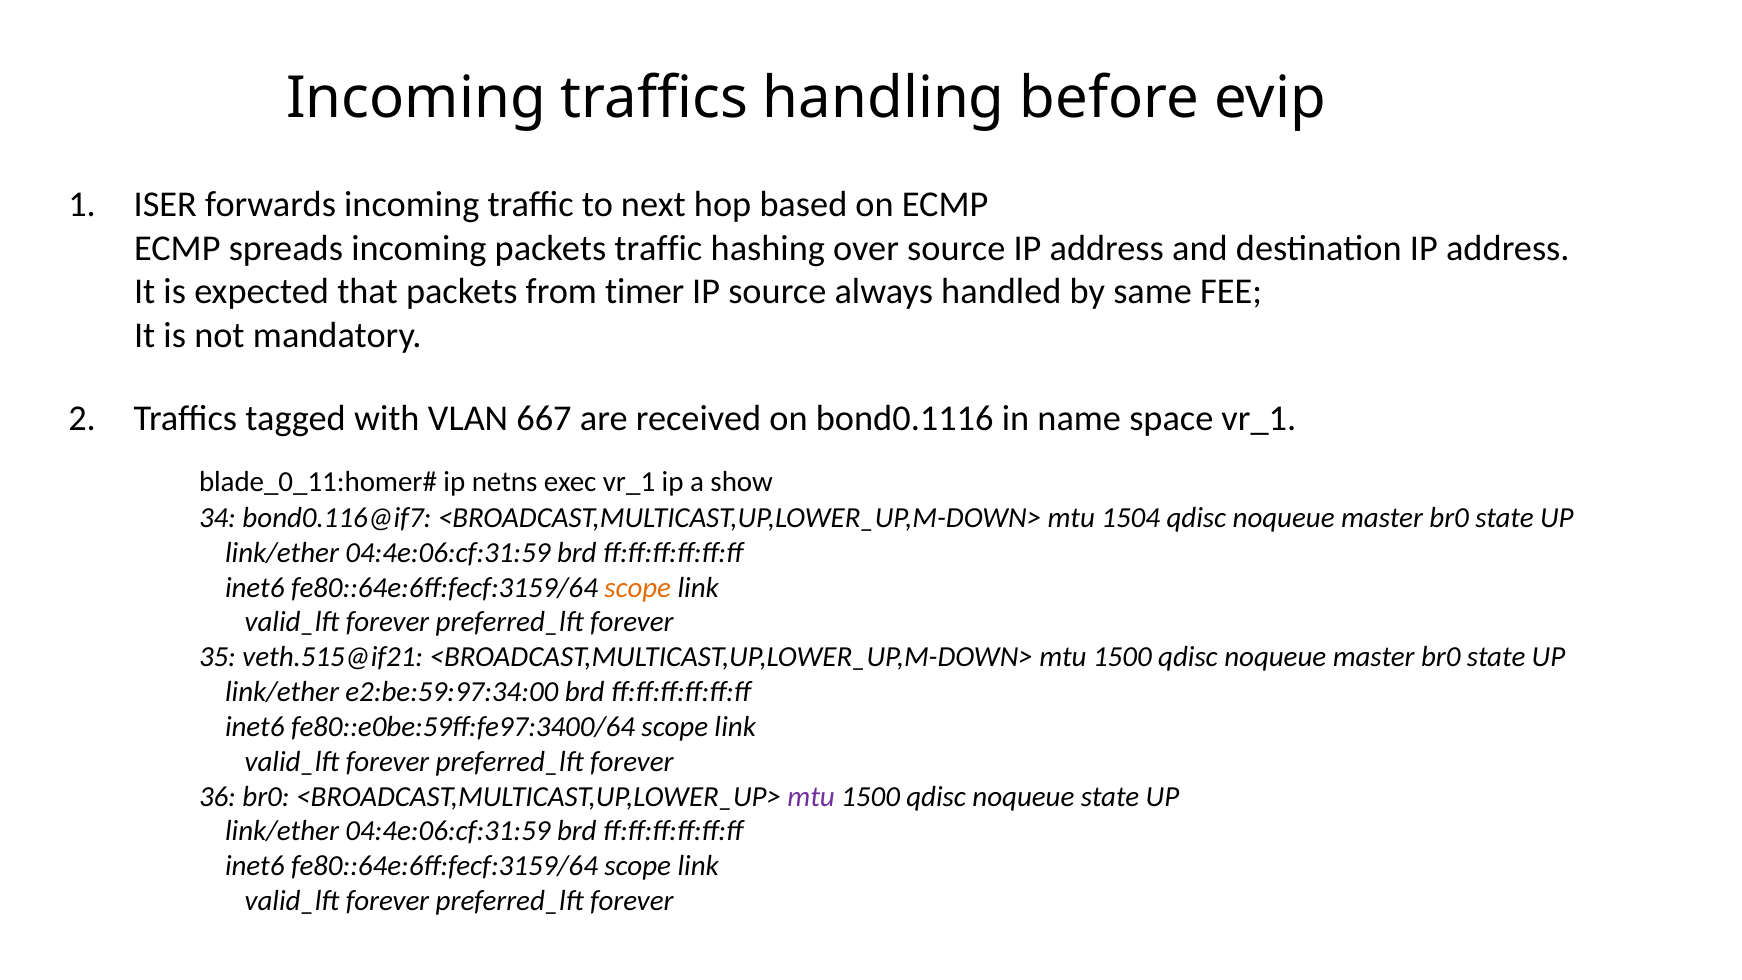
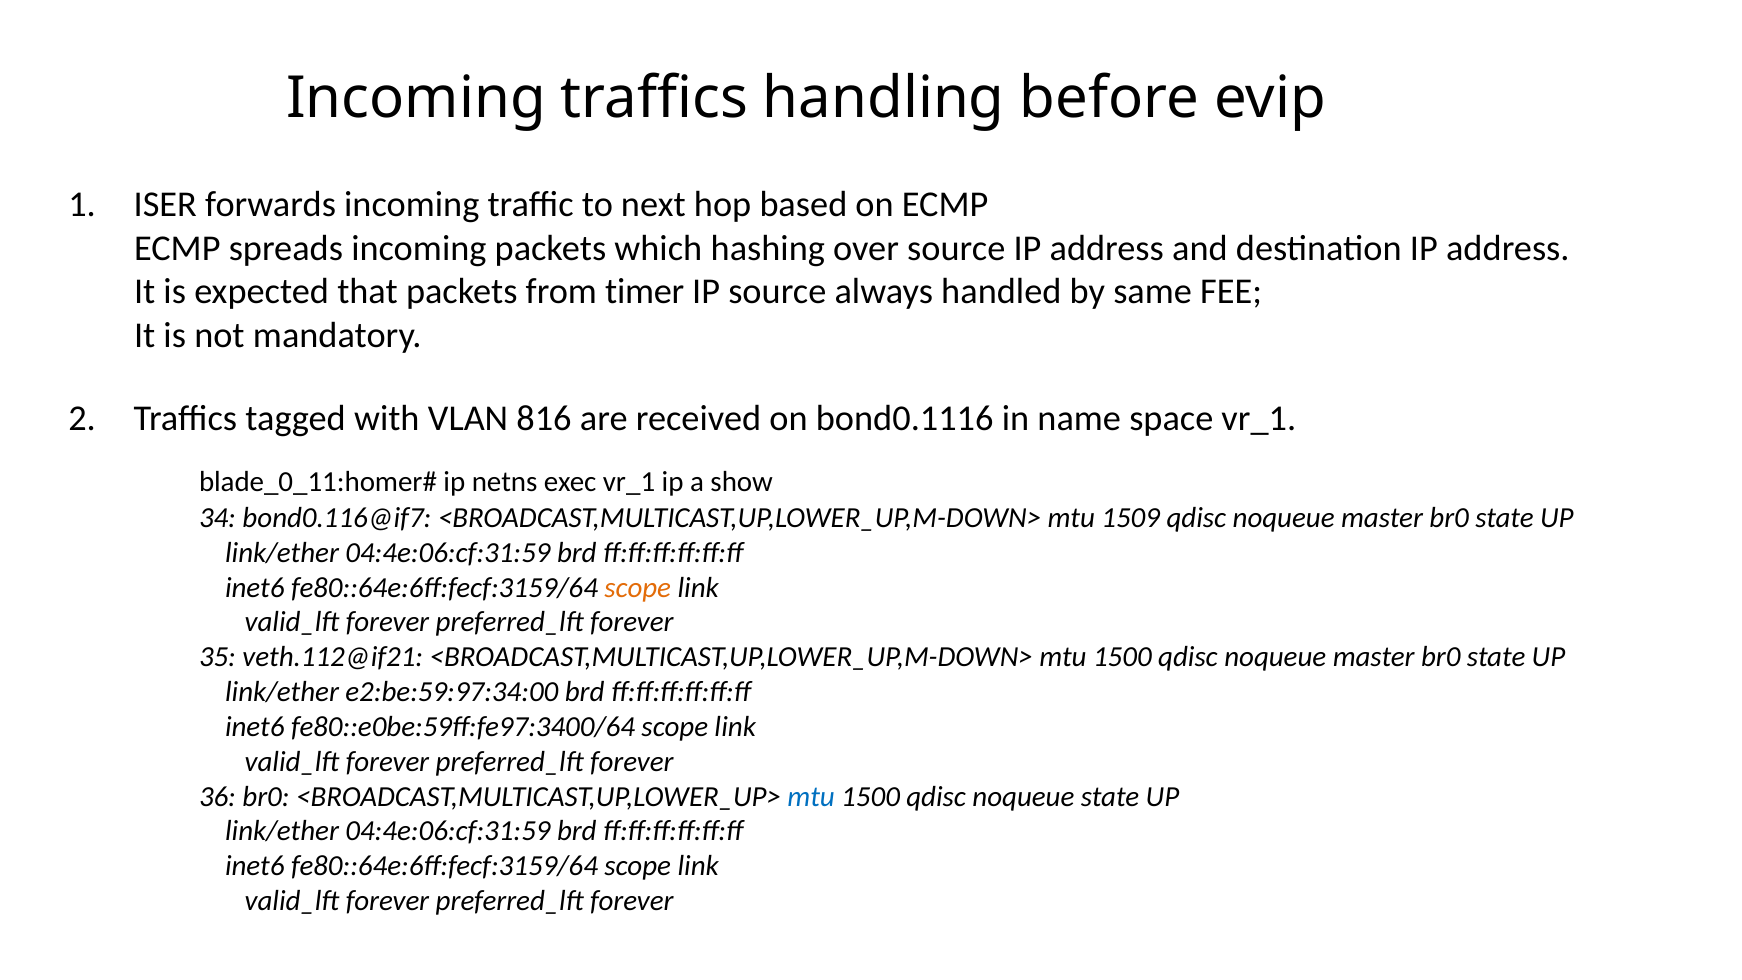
packets traffic: traffic -> which
667: 667 -> 816
1504: 1504 -> 1509
veth.515@if21: veth.515@if21 -> veth.112@if21
mtu at (811, 796) colour: purple -> blue
